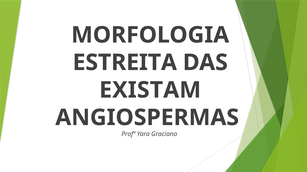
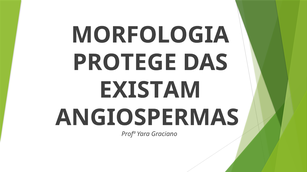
ESTREITA: ESTREITA -> PROTEGE
